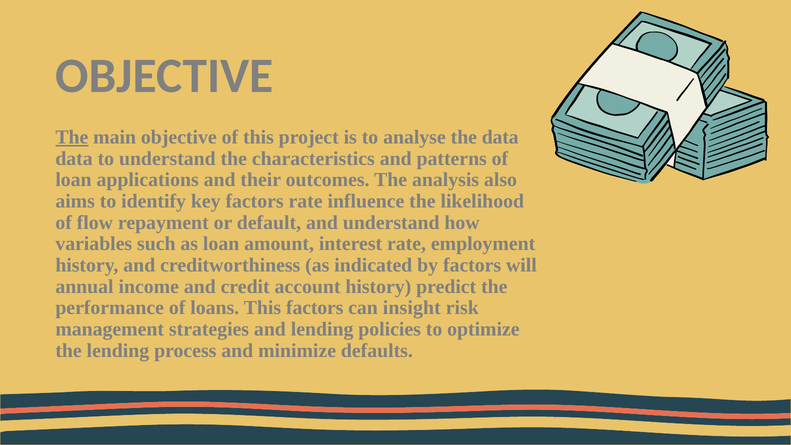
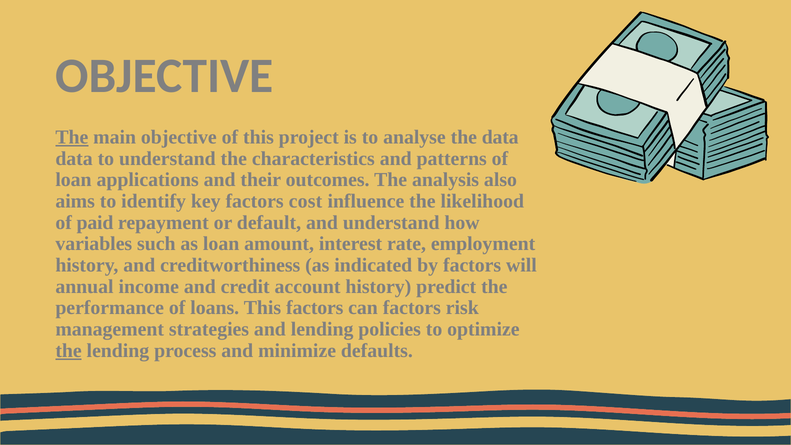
factors rate: rate -> cost
flow: flow -> paid
can insight: insight -> factors
the at (69, 351) underline: none -> present
